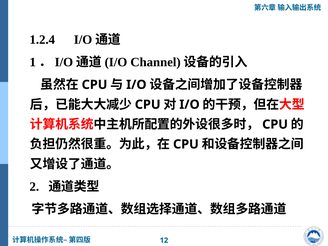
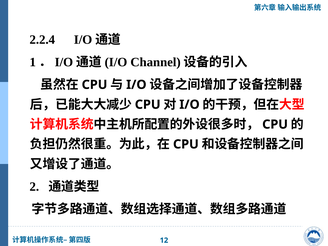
1.2.4: 1.2.4 -> 2.2.4
